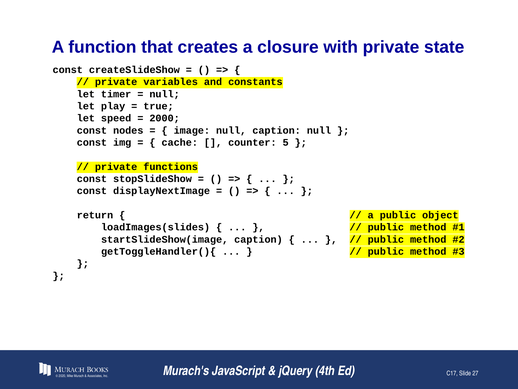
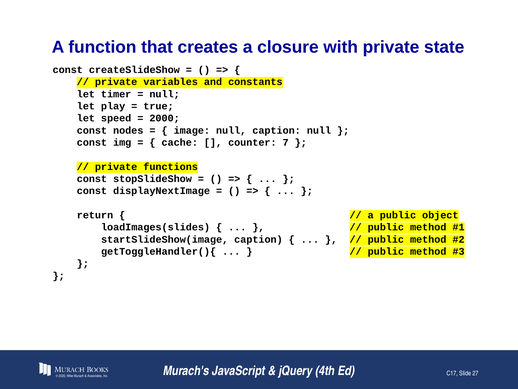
5: 5 -> 7
